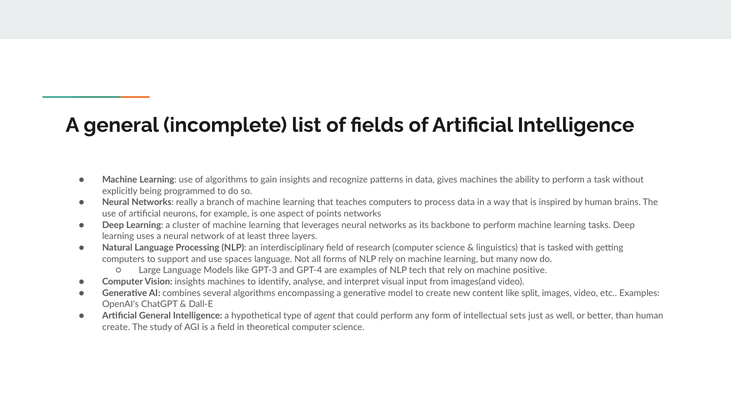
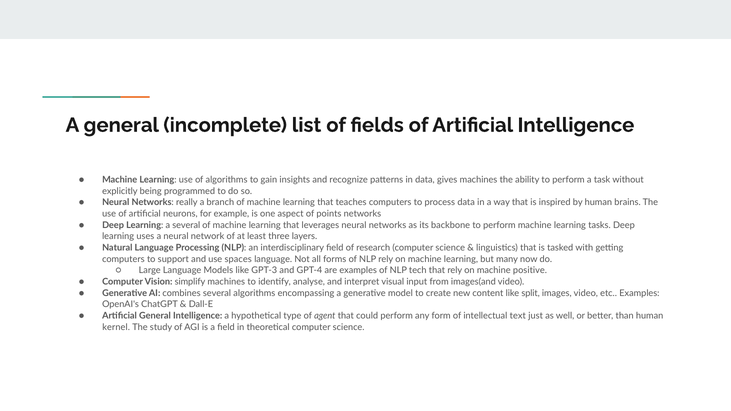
a cluster: cluster -> several
Vision insights: insights -> simplify
sets: sets -> text
create at (116, 327): create -> kernel
